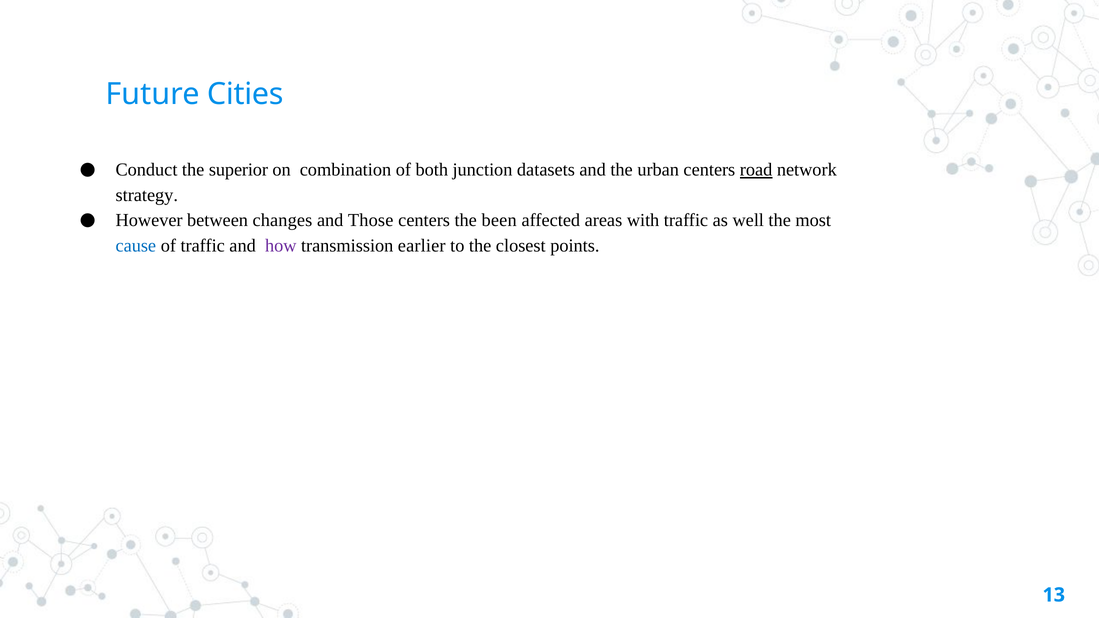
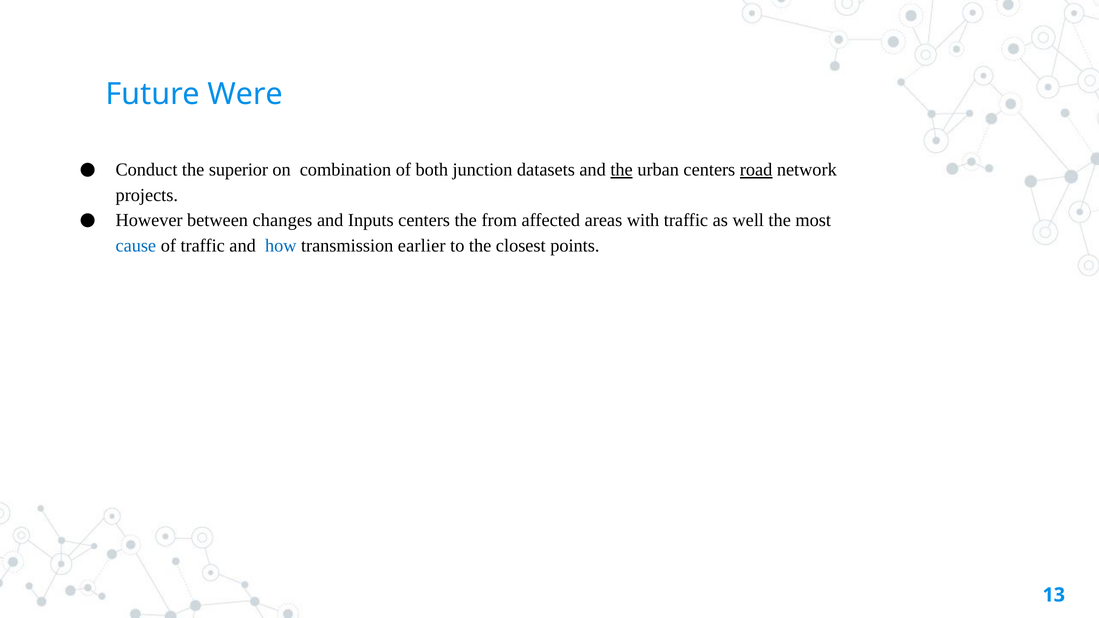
Cities: Cities -> Were
the at (622, 170) underline: none -> present
strategy: strategy -> projects
Those: Those -> Inputs
been: been -> from
how colour: purple -> blue
